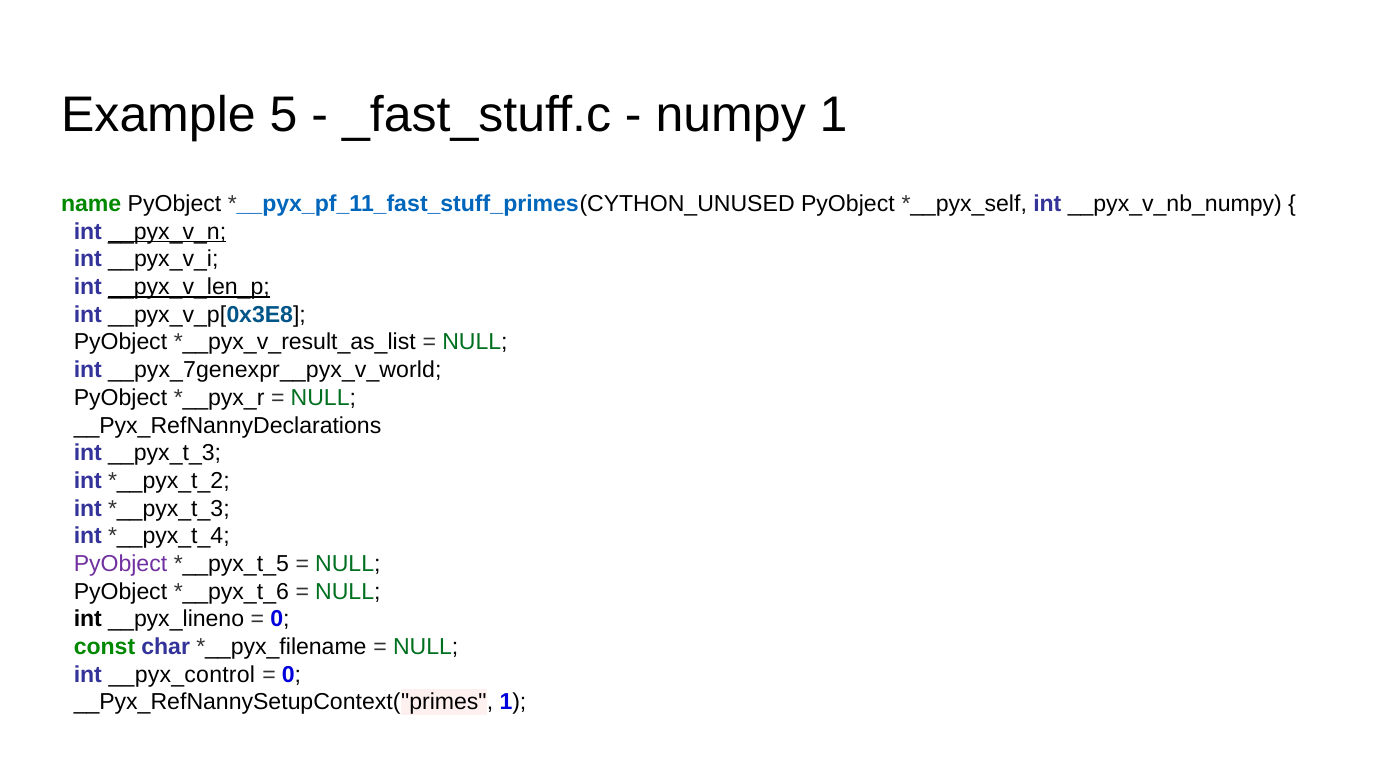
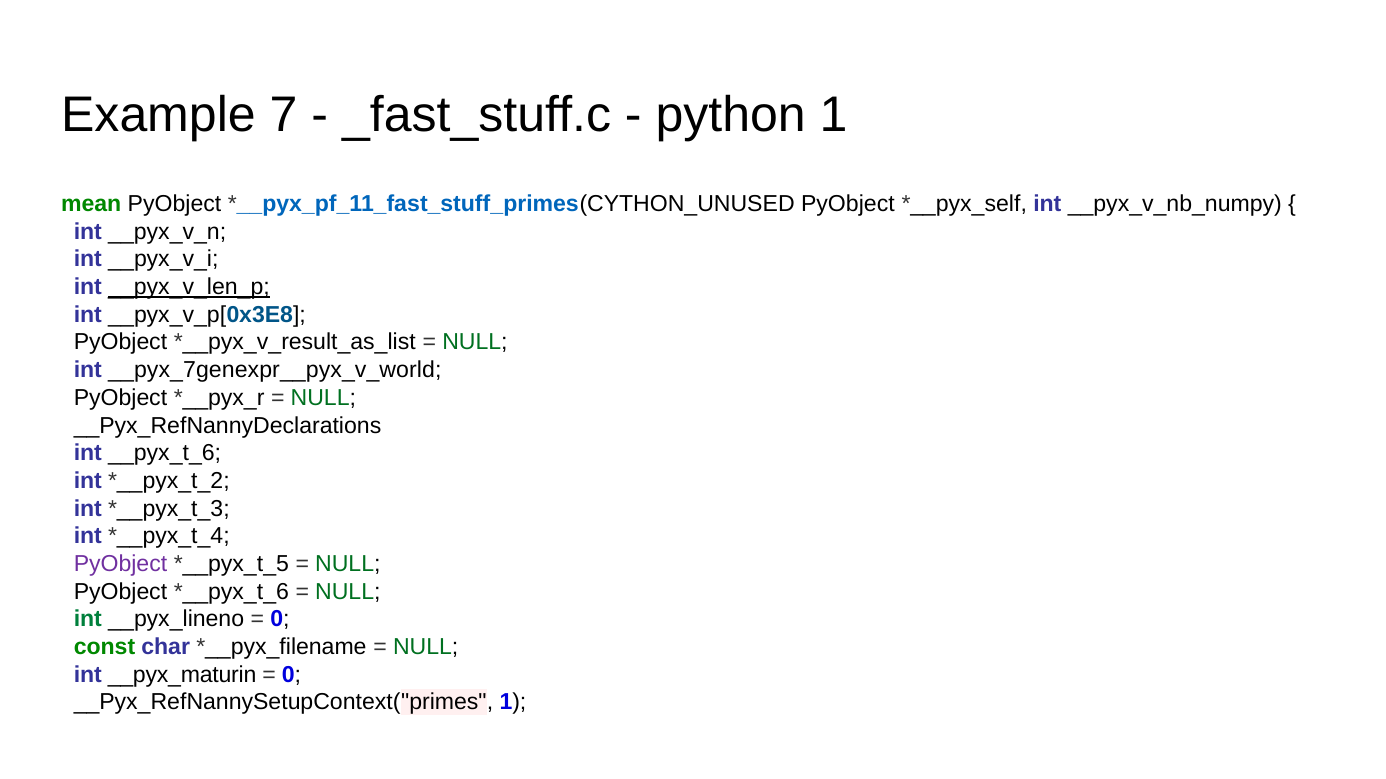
5: 5 -> 7
numpy: numpy -> python
name: name -> mean
__pyx_v_n underline: present -> none
__pyx_t_3: __pyx_t_3 -> __pyx_t_6
int at (88, 620) colour: black -> green
__pyx_control: __pyx_control -> __pyx_maturin
